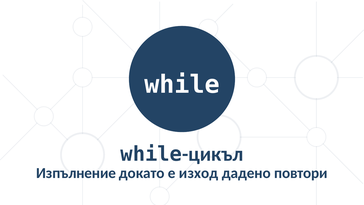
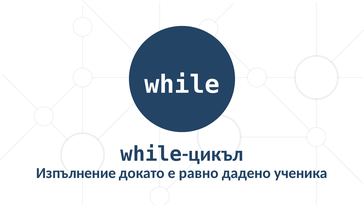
изход: изход -> равно
повтори: повтори -> ученика
